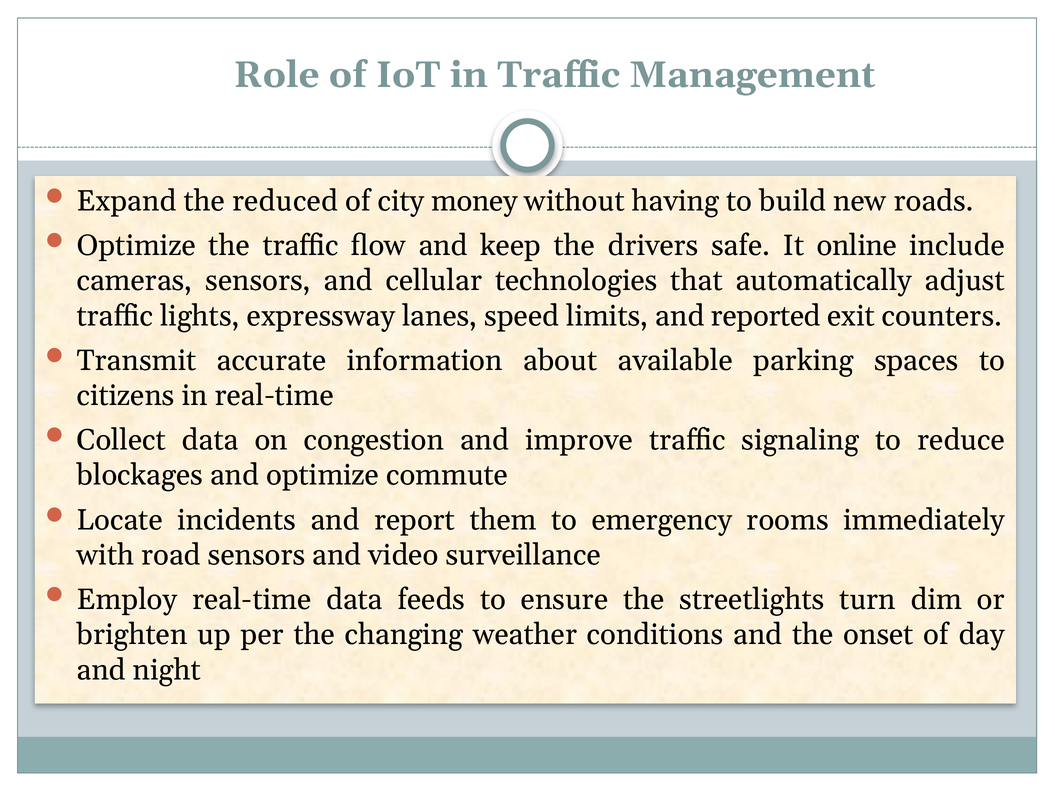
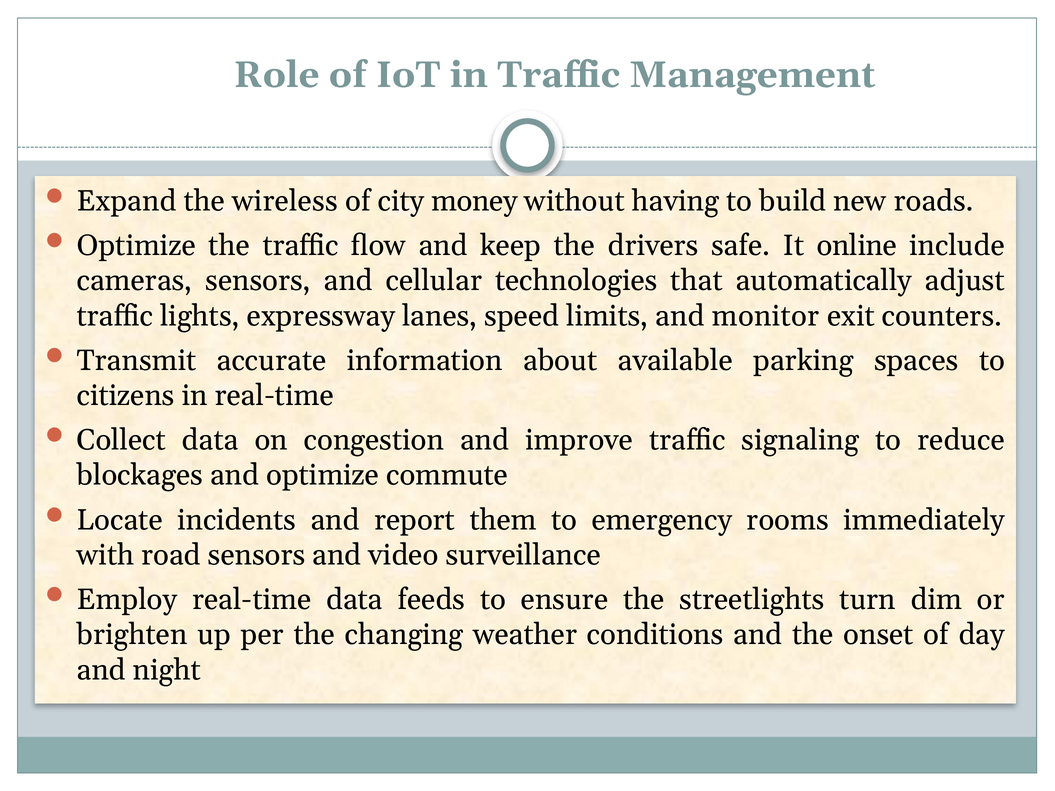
reduced: reduced -> wireless
reported: reported -> monitor
